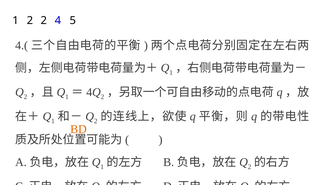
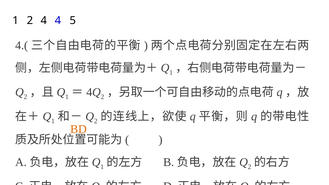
2 2: 2 -> 4
